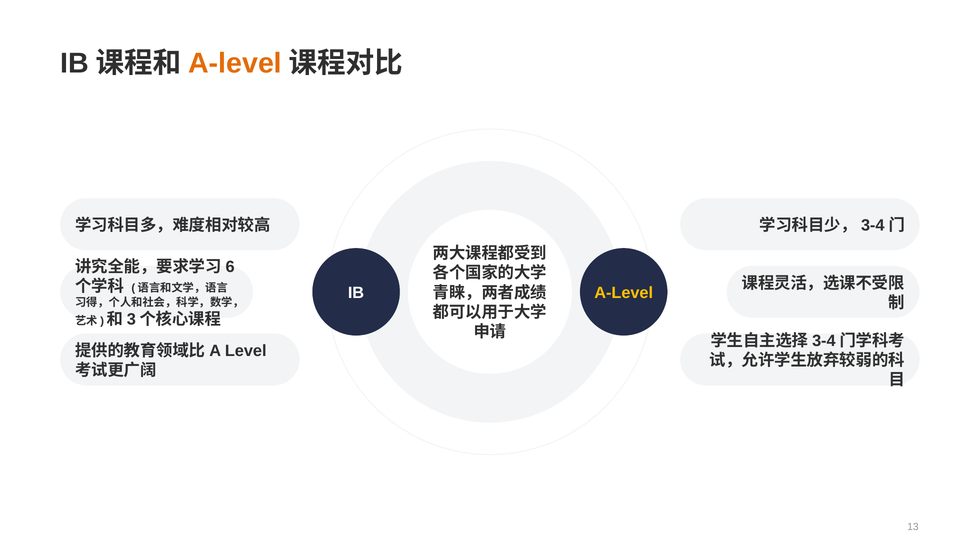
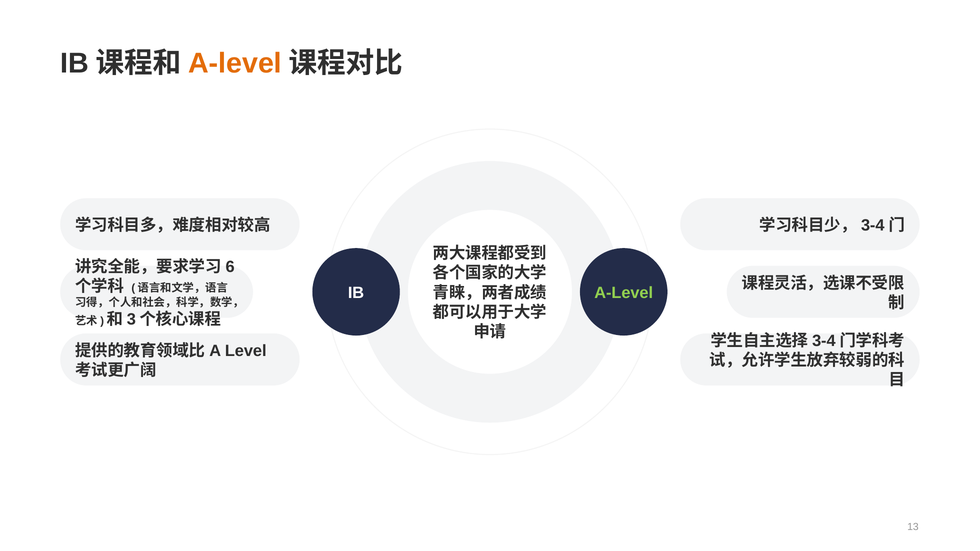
A-Level at (624, 293) colour: yellow -> light green
